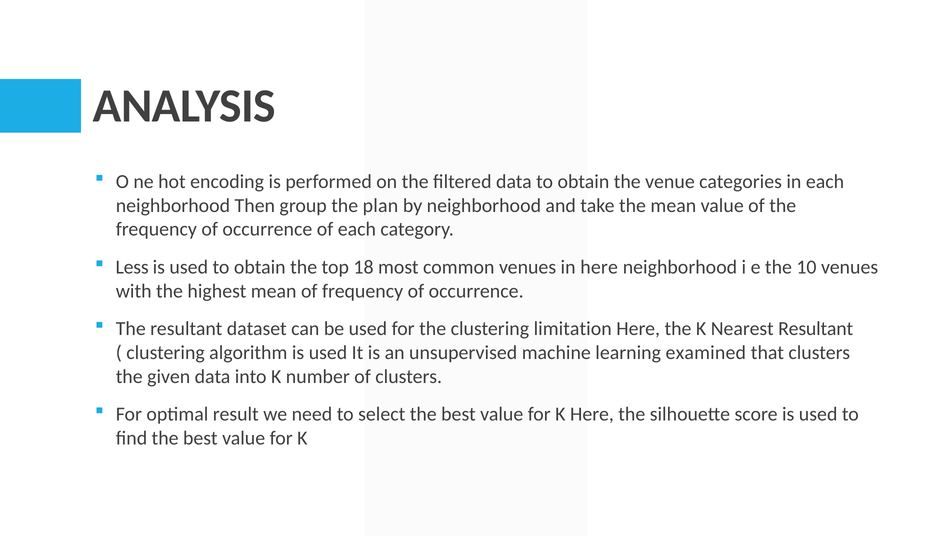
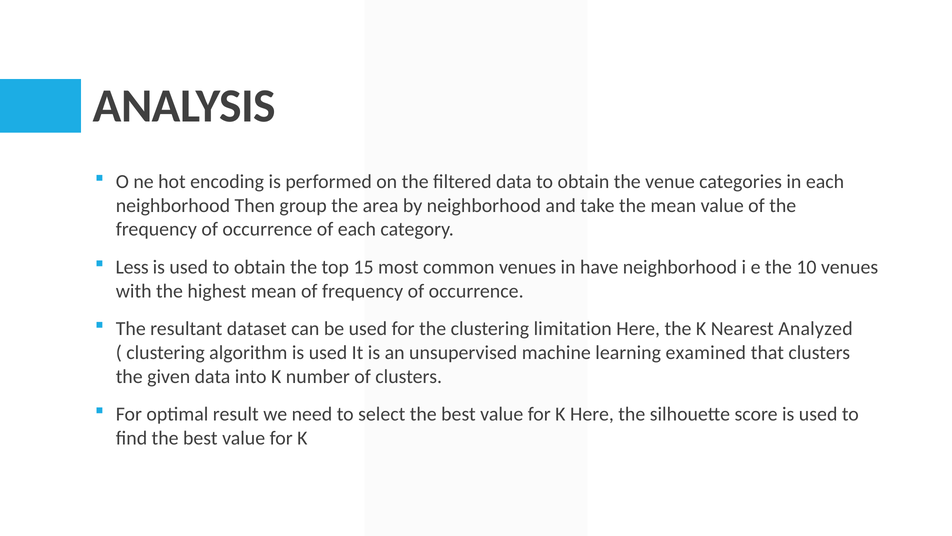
plan: plan -> area
18: 18 -> 15
in here: here -> have
Nearest Resultant: Resultant -> Analyzed
